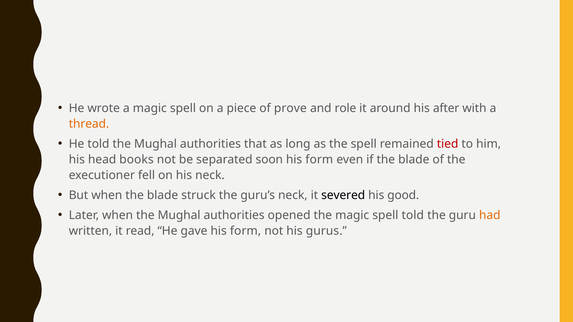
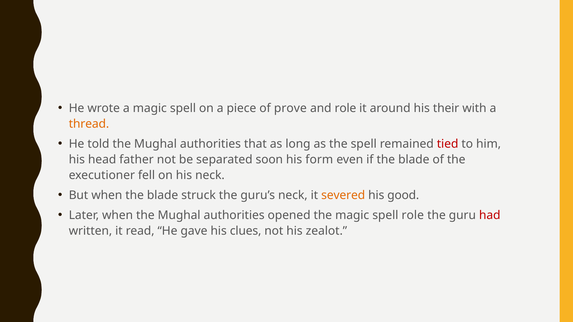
after: after -> their
books: books -> father
severed colour: black -> orange
spell told: told -> role
had colour: orange -> red
gave his form: form -> clues
gurus: gurus -> zealot
